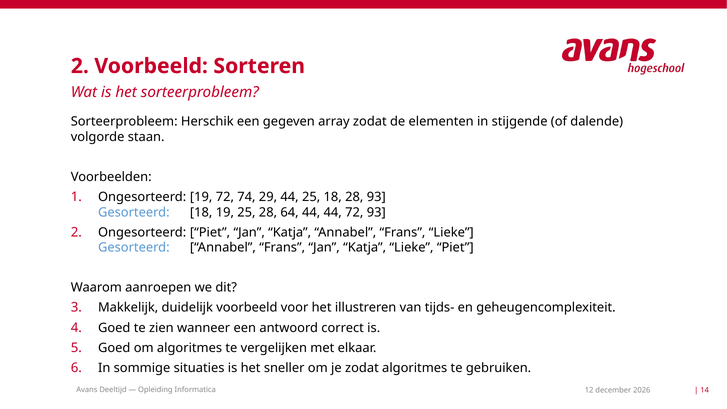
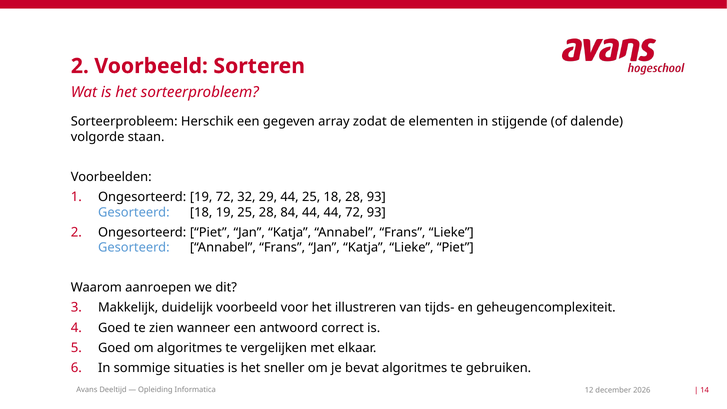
74: 74 -> 32
64: 64 -> 84
je zodat: zodat -> bevat
